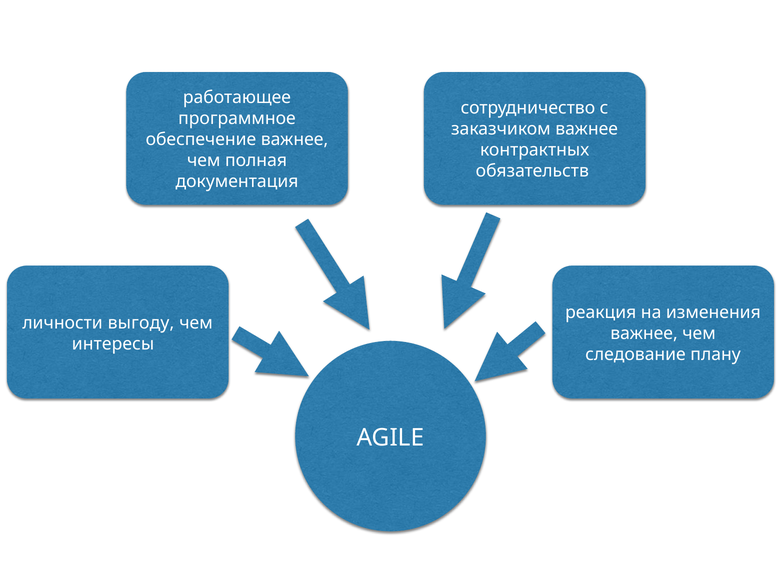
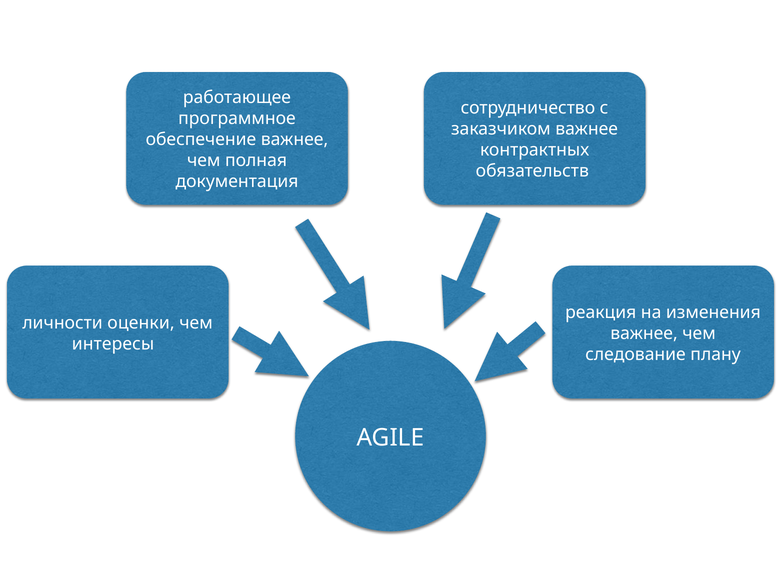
выгоду: выгоду -> оценки
